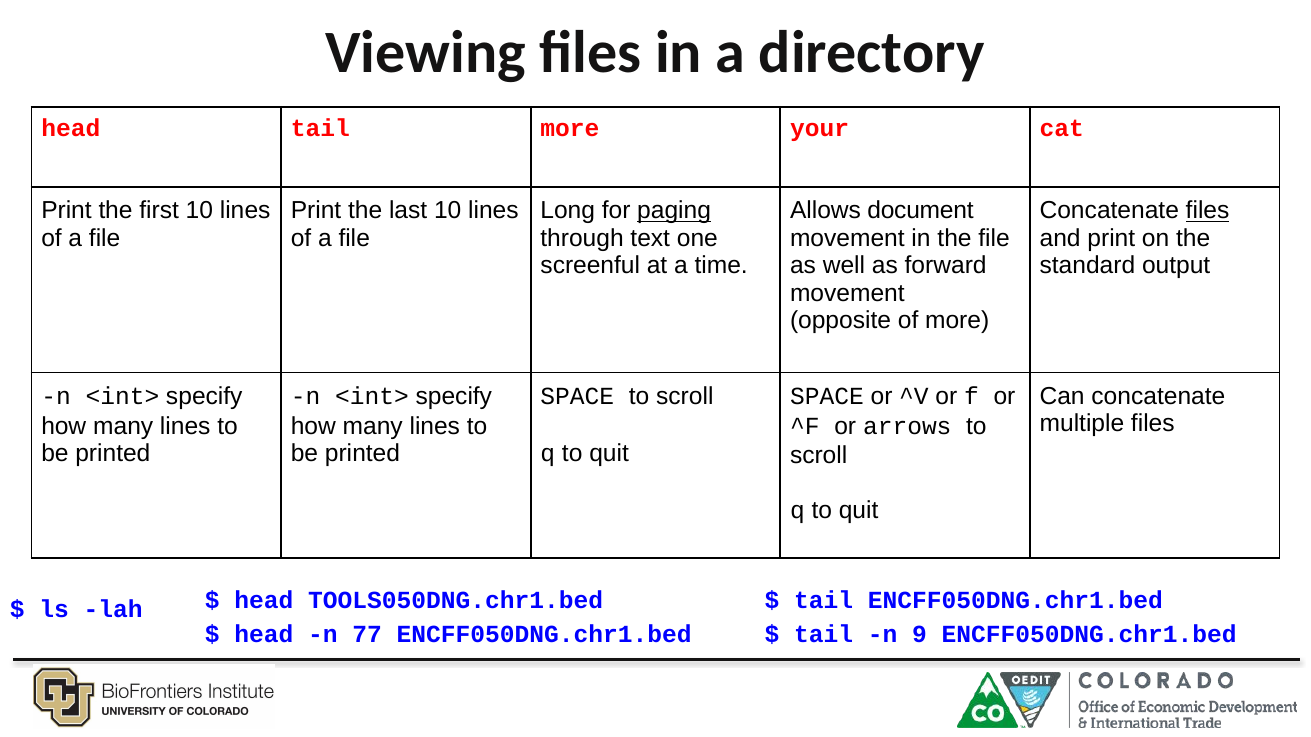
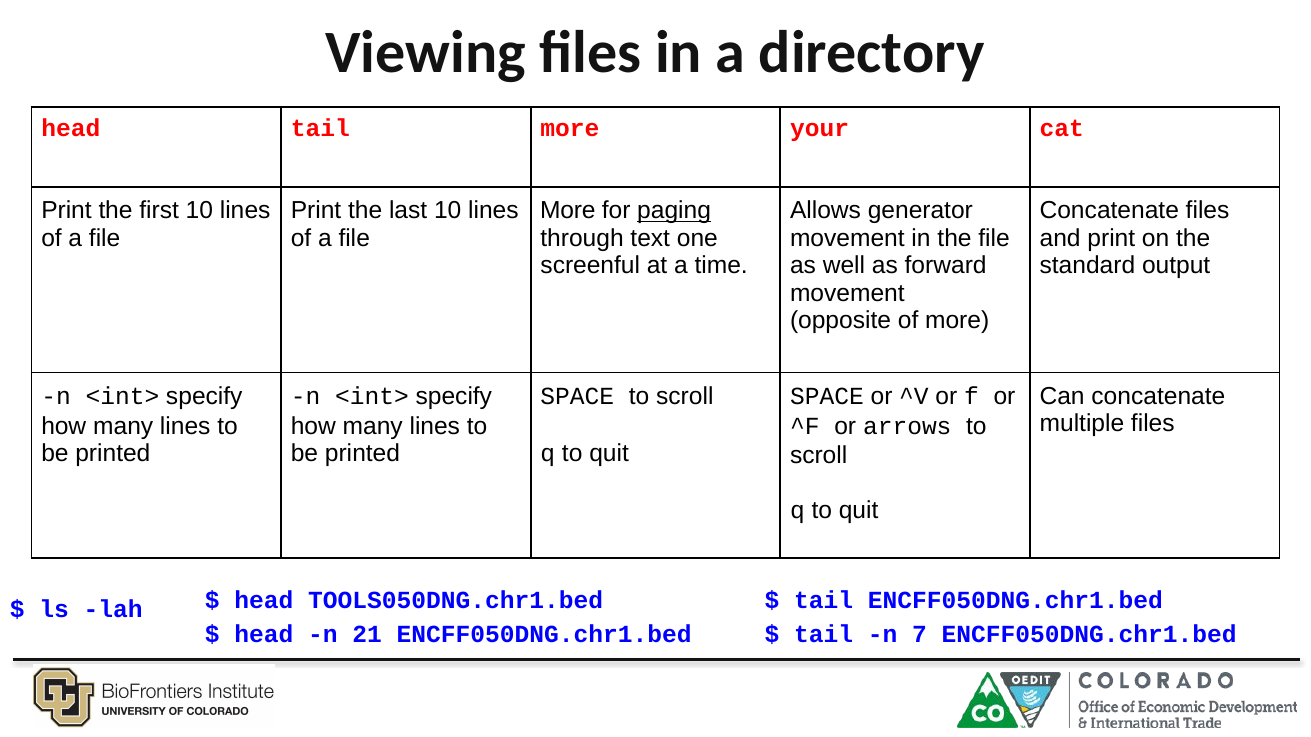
Long at (568, 211): Long -> More
document: document -> generator
files at (1208, 211) underline: present -> none
77: 77 -> 21
9: 9 -> 7
